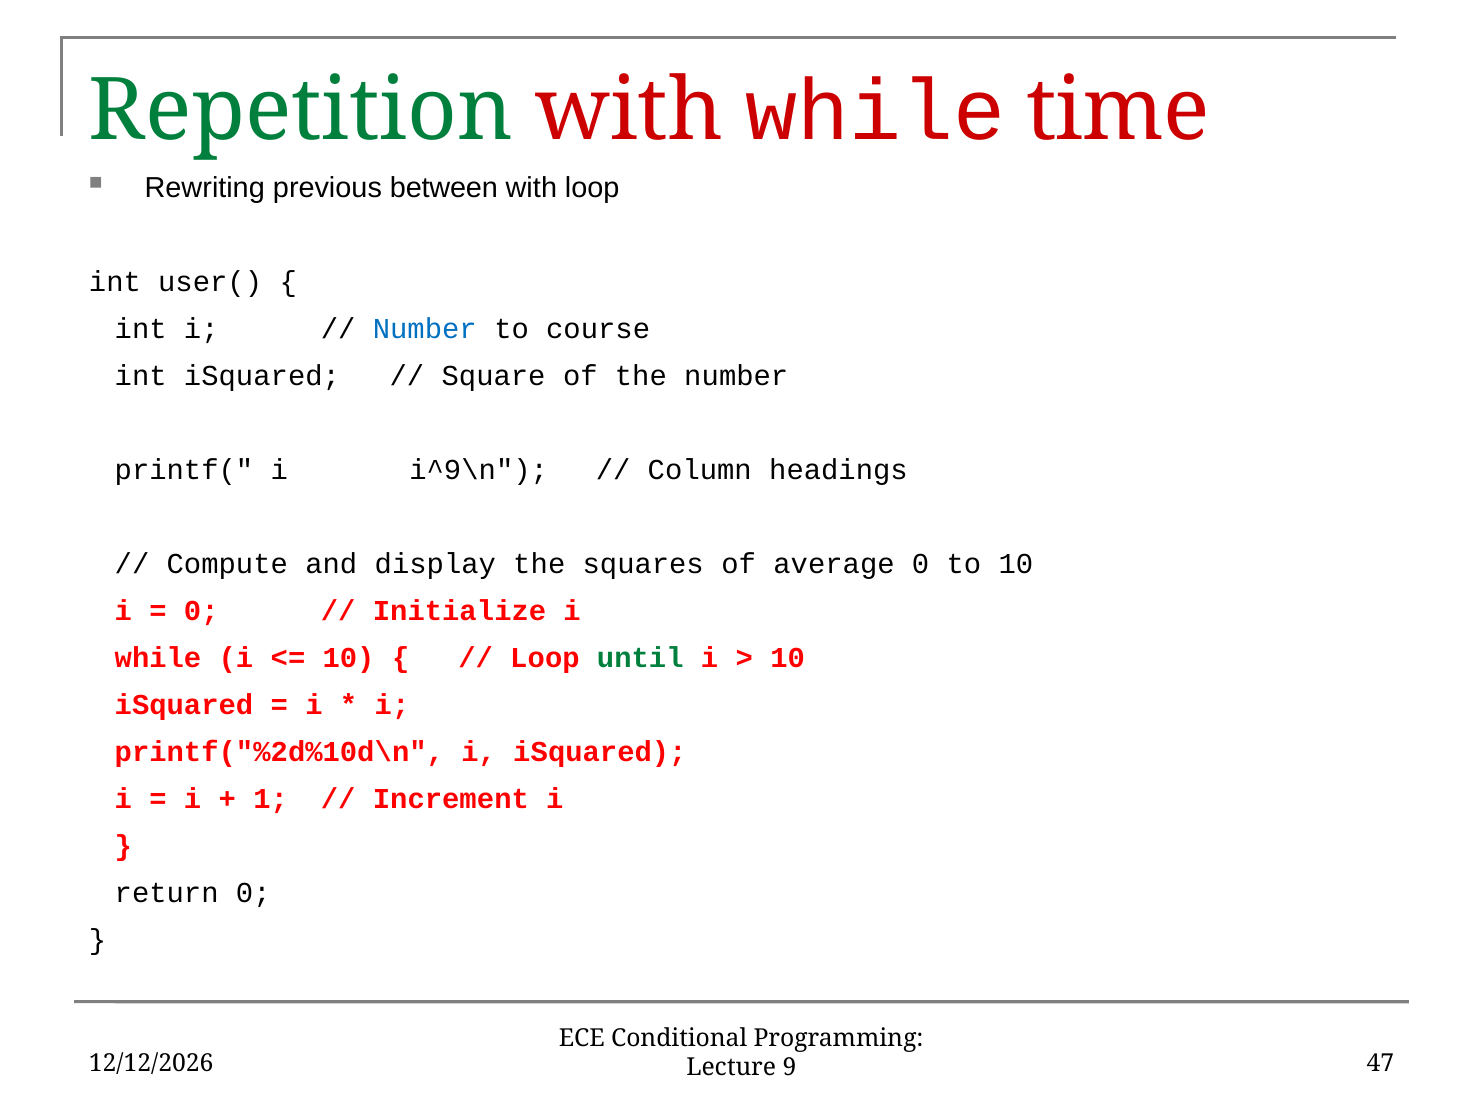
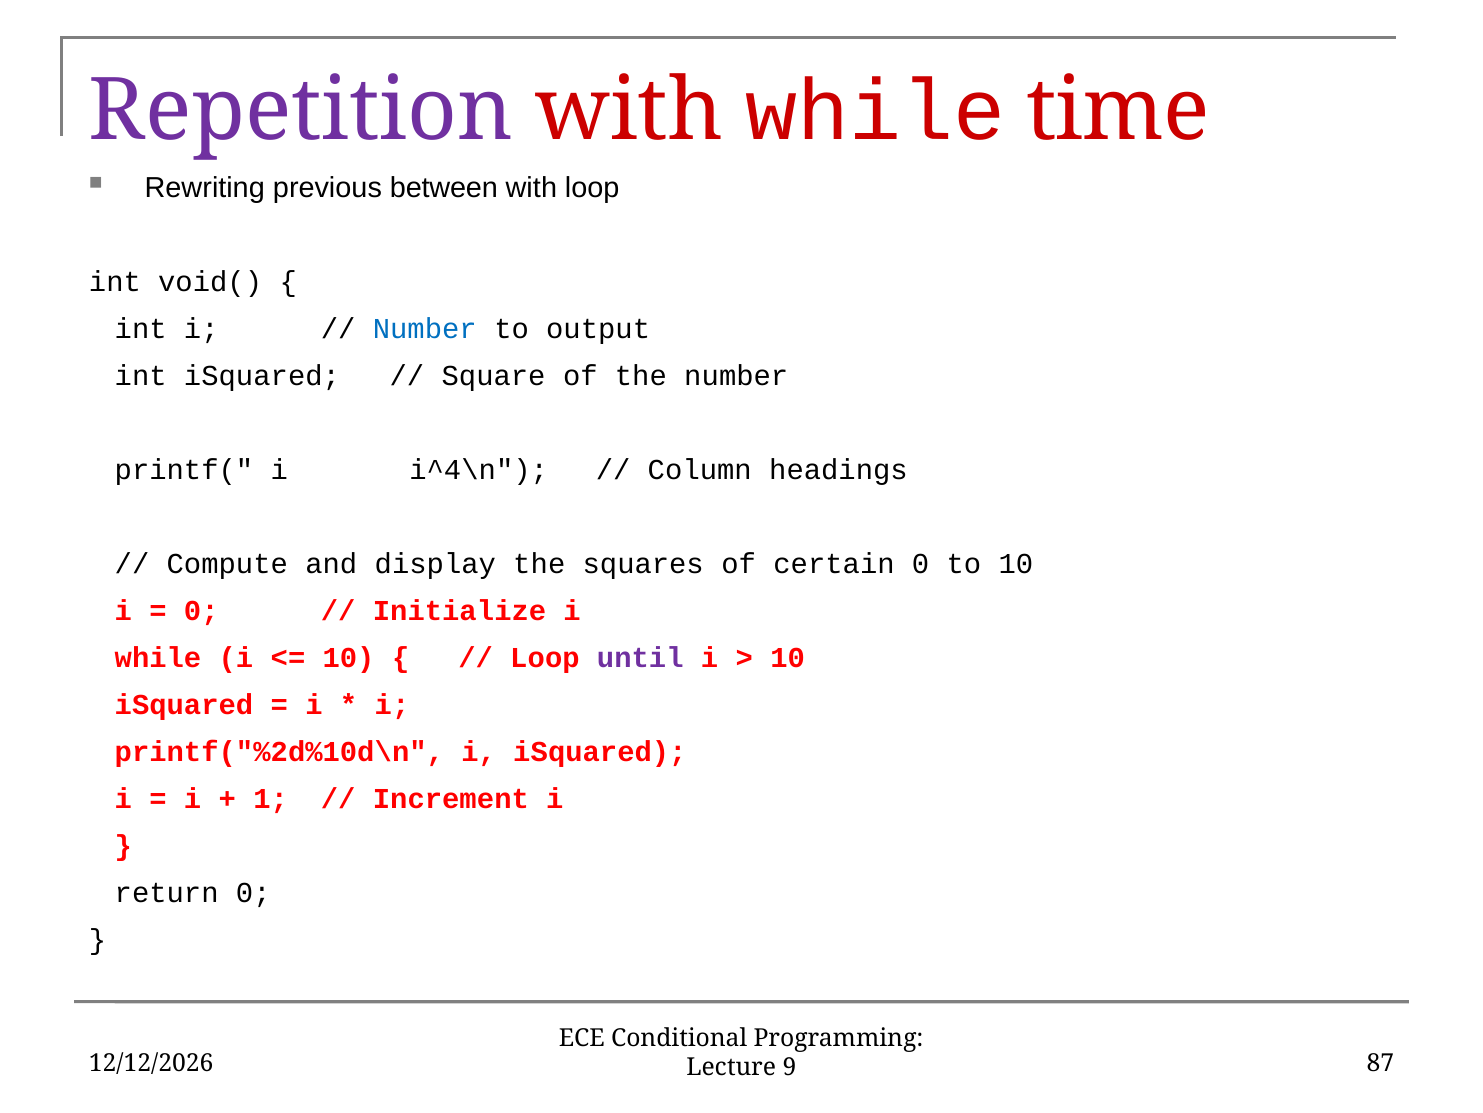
Repetition colour: green -> purple
user(: user( -> void(
course: course -> output
i^9\n: i^9\n -> i^4\n
average: average -> certain
until colour: green -> purple
47: 47 -> 87
